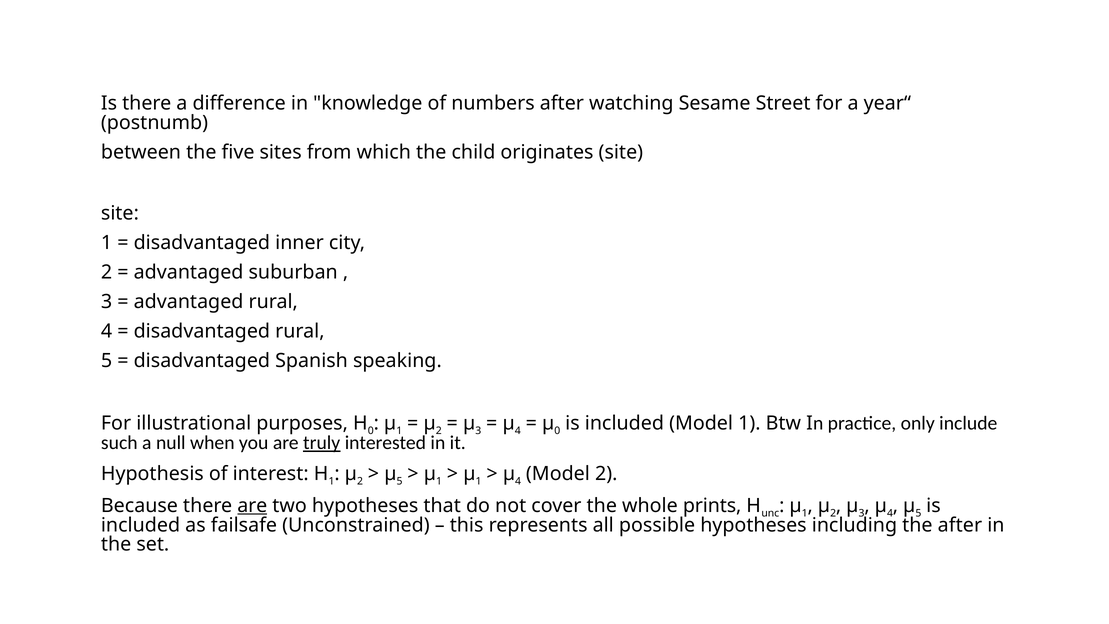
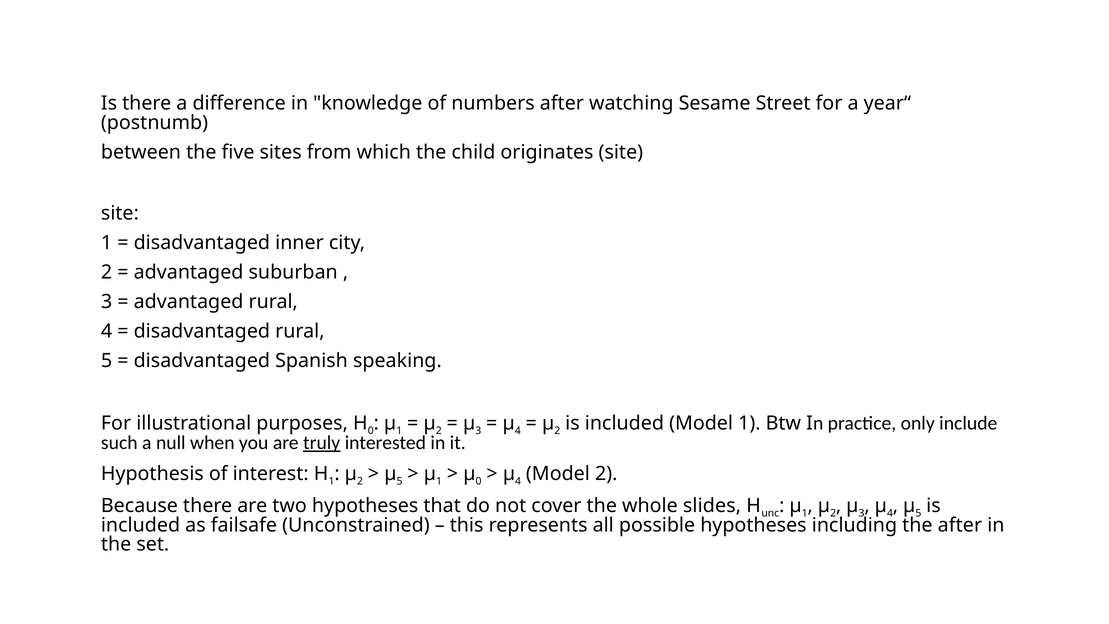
0 at (557, 431): 0 -> 2
1 at (479, 481): 1 -> 0
are at (252, 505) underline: present -> none
prints: prints -> slides
